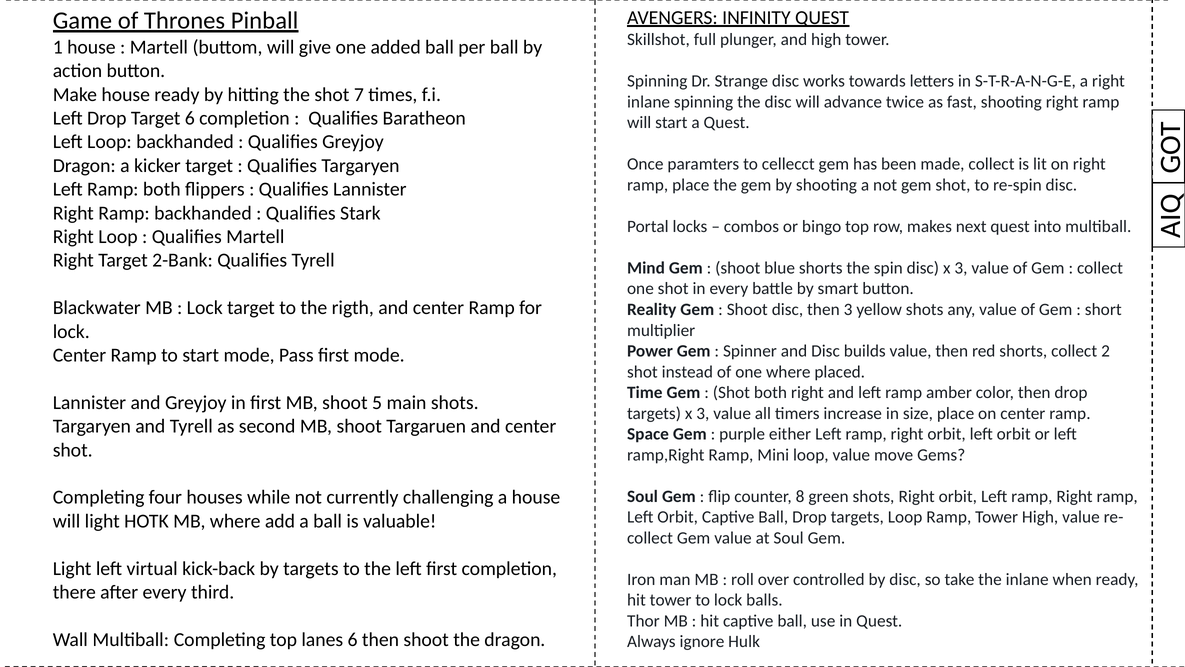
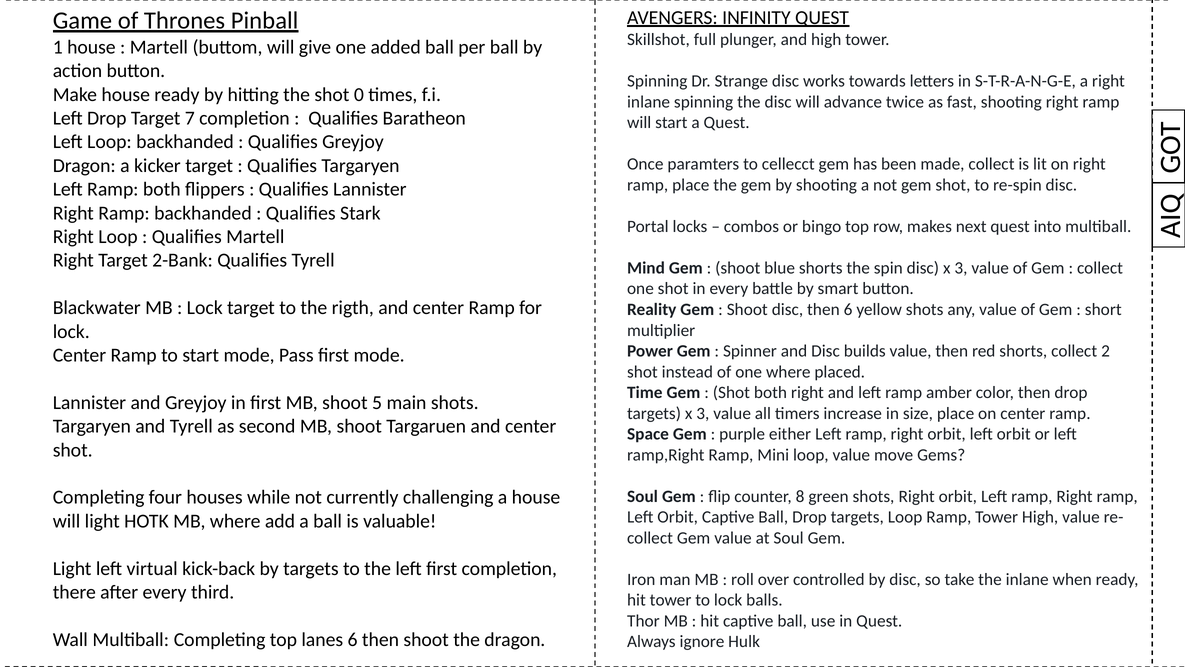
7: 7 -> 0
Target 6: 6 -> 7
then 3: 3 -> 6
